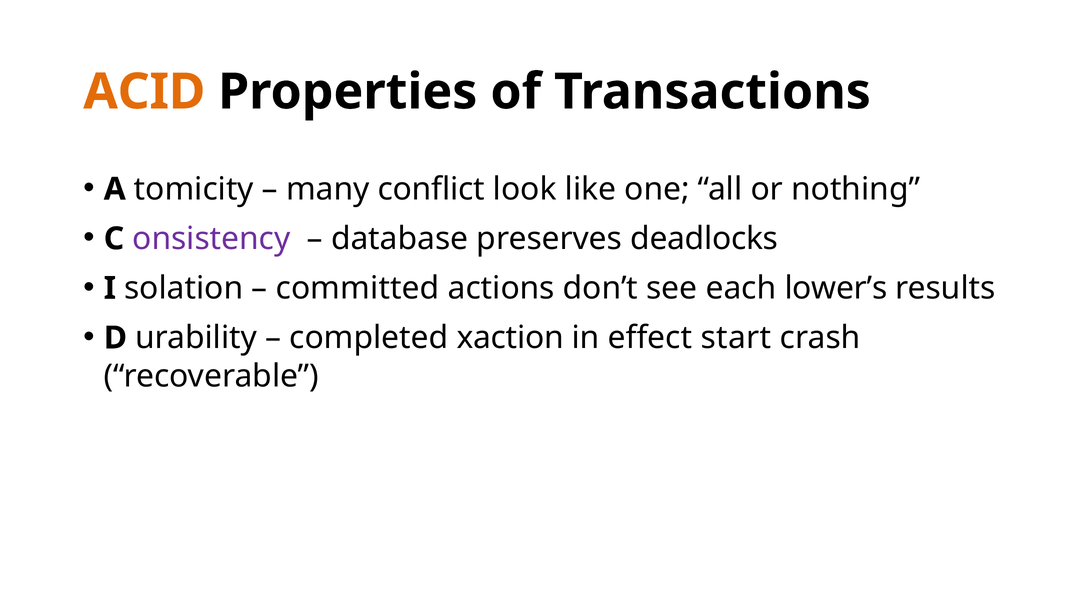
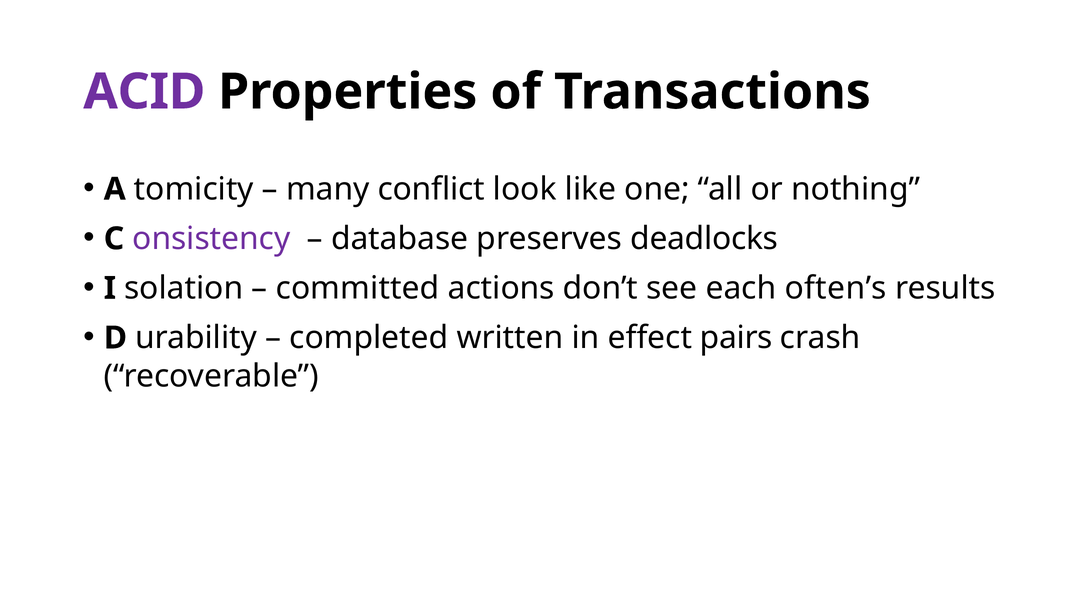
ACID colour: orange -> purple
lower’s: lower’s -> often’s
xaction: xaction -> written
start: start -> pairs
